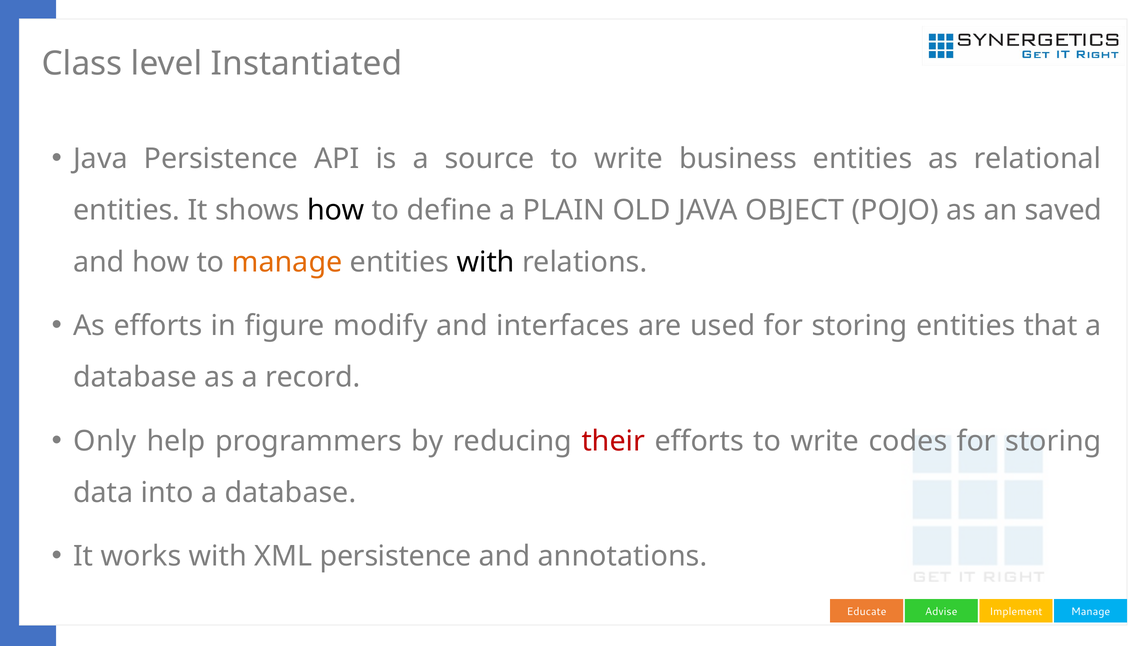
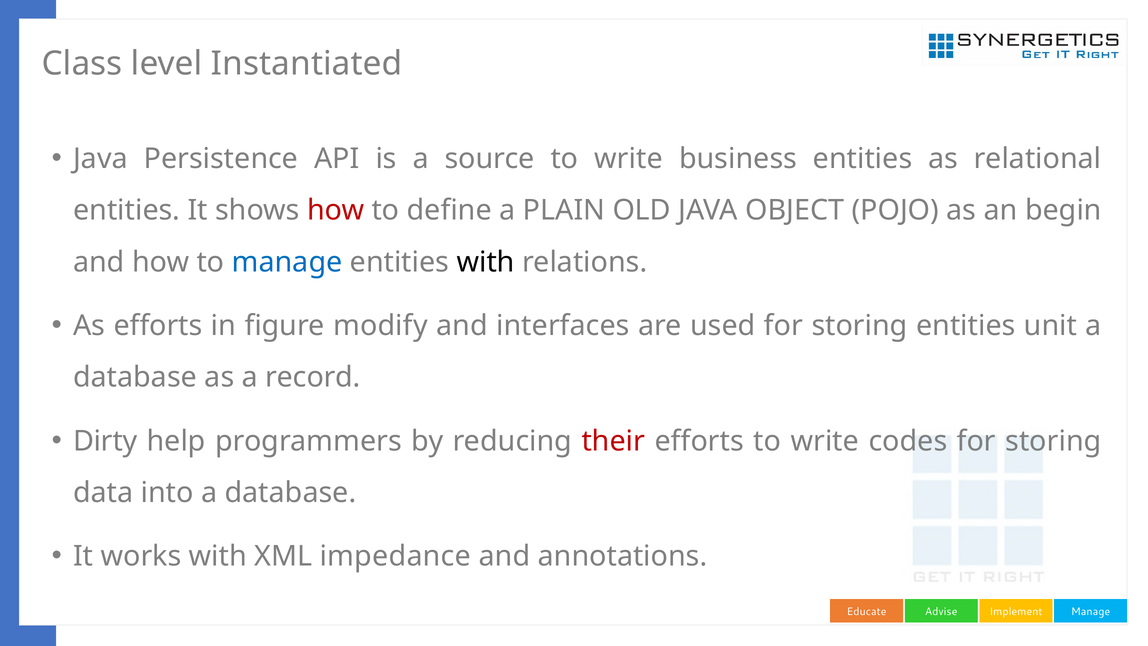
how at (336, 210) colour: black -> red
saved: saved -> begin
manage at (287, 262) colour: orange -> blue
that: that -> unit
Only: Only -> Dirty
XML persistence: persistence -> impedance
